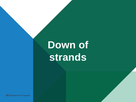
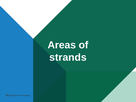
Down: Down -> Areas
